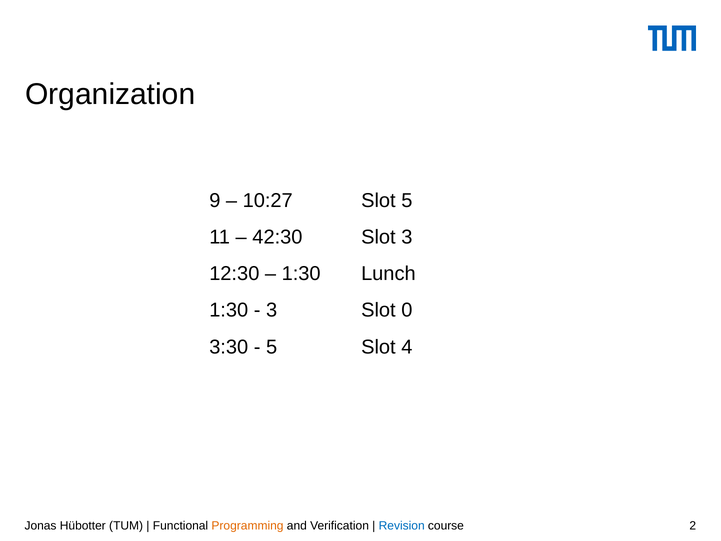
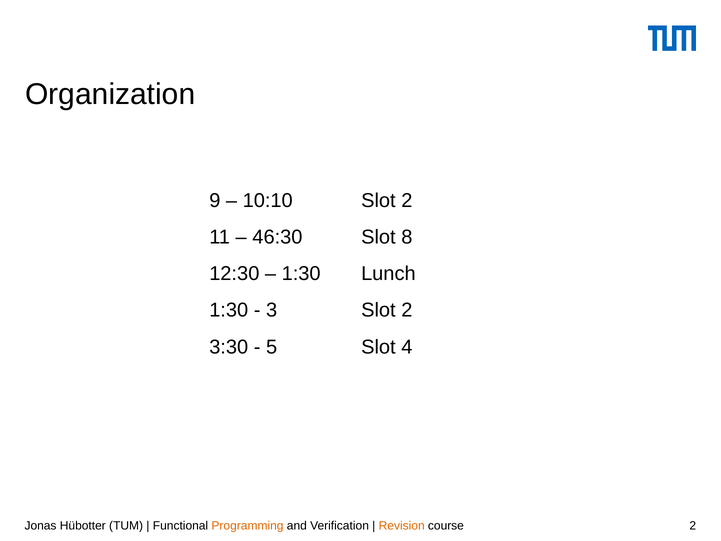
10:27: 10:27 -> 10:10
5 at (407, 201): 5 -> 2
42:30: 42:30 -> 46:30
Slot 3: 3 -> 8
3 Slot 0: 0 -> 2
Revision colour: blue -> orange
